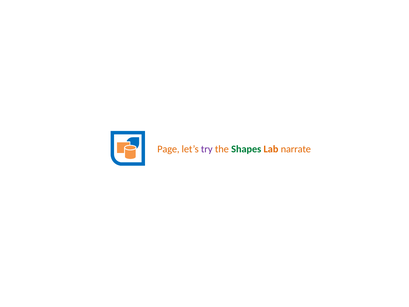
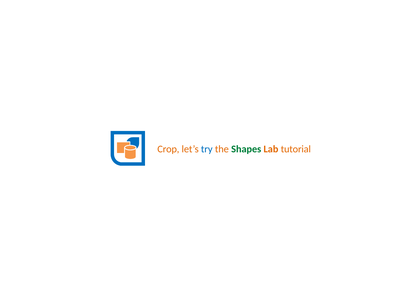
Page: Page -> Crop
try colour: purple -> blue
narrate: narrate -> tutorial
